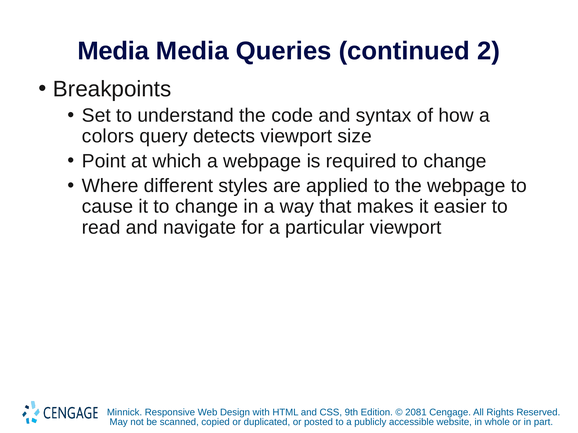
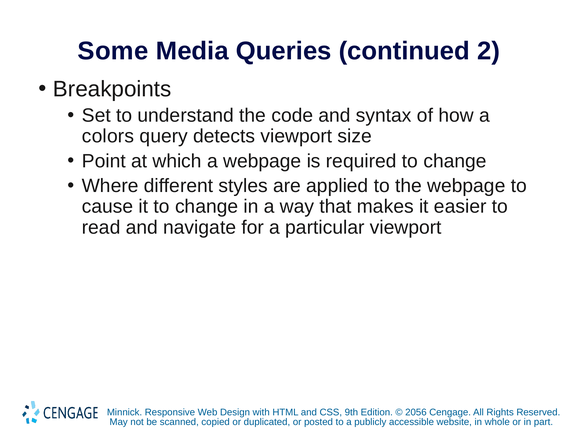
Media at (113, 51): Media -> Some
2081: 2081 -> 2056
